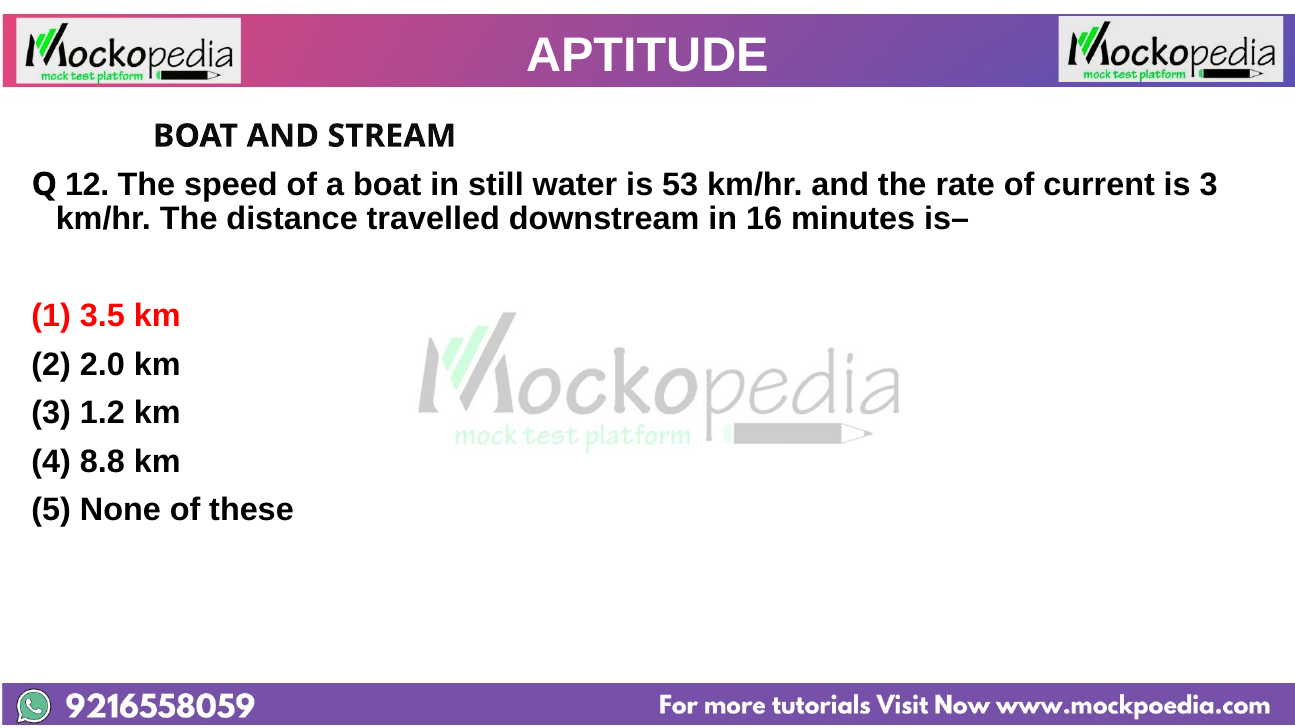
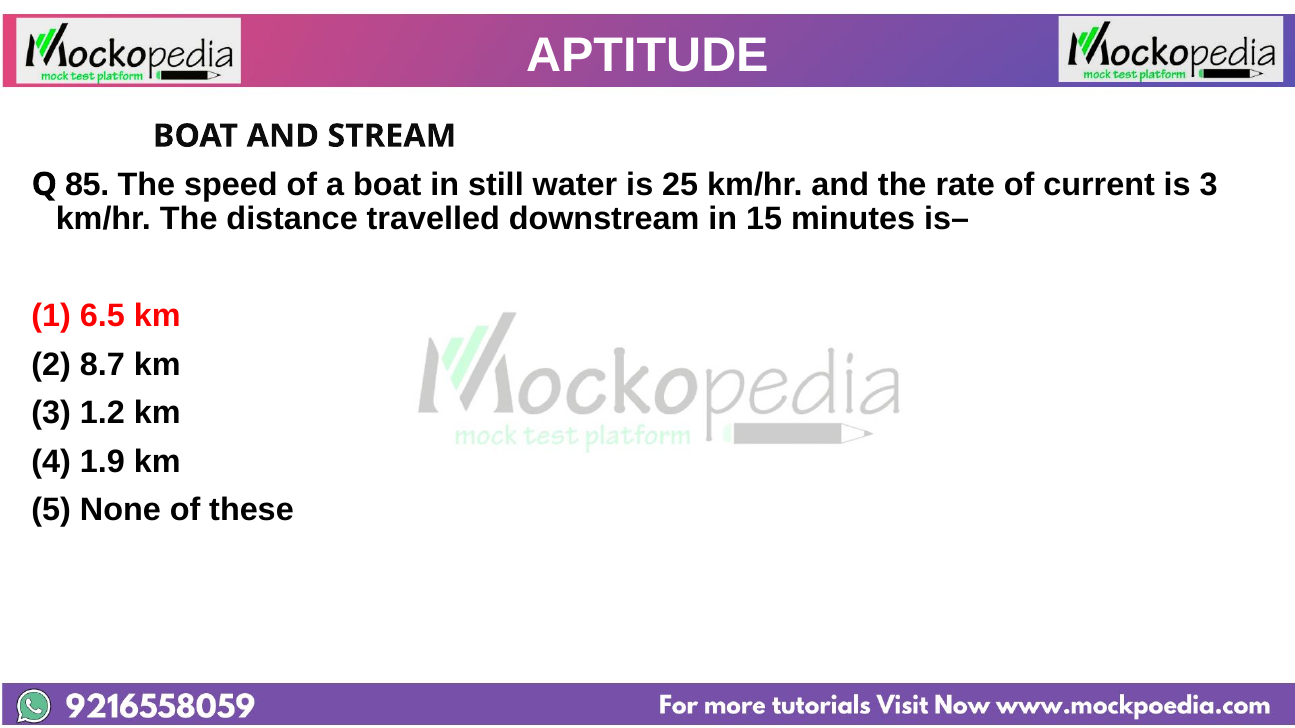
12: 12 -> 85
53: 53 -> 25
16: 16 -> 15
3.5: 3.5 -> 6.5
2.0: 2.0 -> 8.7
8.8: 8.8 -> 1.9
